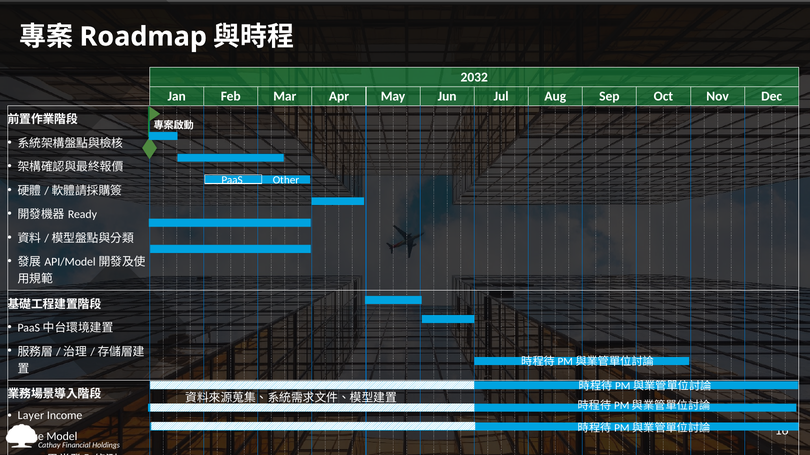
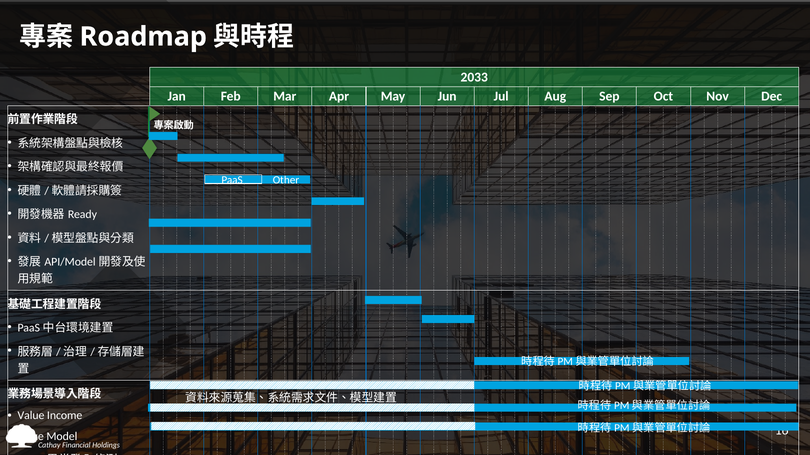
2032: 2032 -> 2033
Layer at (31, 416): Layer -> Value
